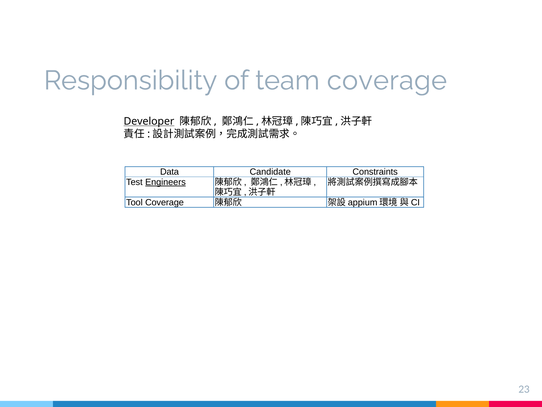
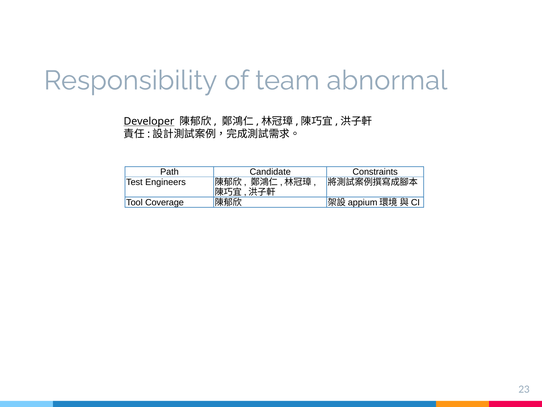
team coverage: coverage -> abnormal
Data: Data -> Path
Engineers underline: present -> none
